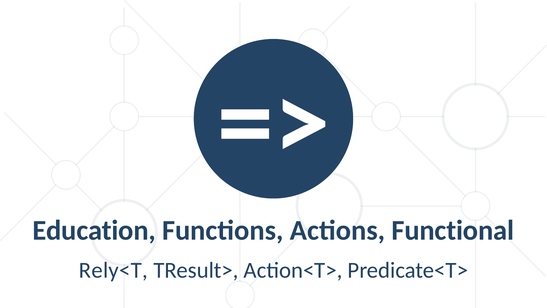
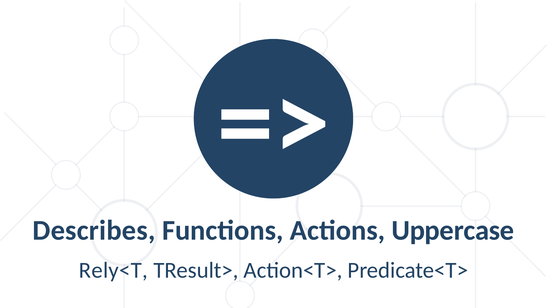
Education: Education -> Describes
Functional: Functional -> Uppercase
